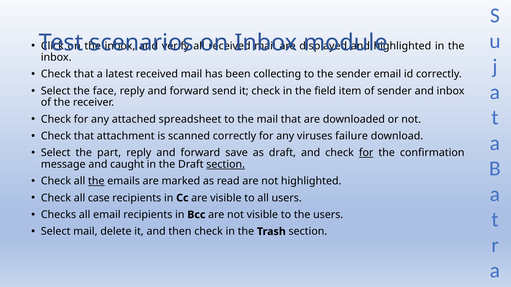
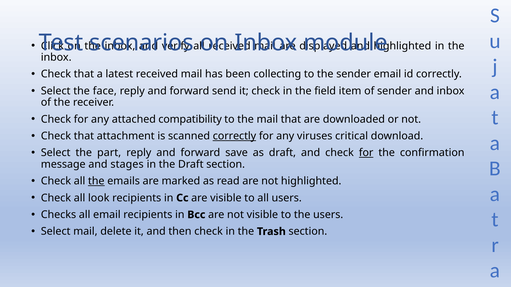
spreadsheet: spreadsheet -> compatibility
correctly at (234, 136) underline: none -> present
failure: failure -> critical
caught: caught -> stages
section at (226, 165) underline: present -> none
case: case -> look
